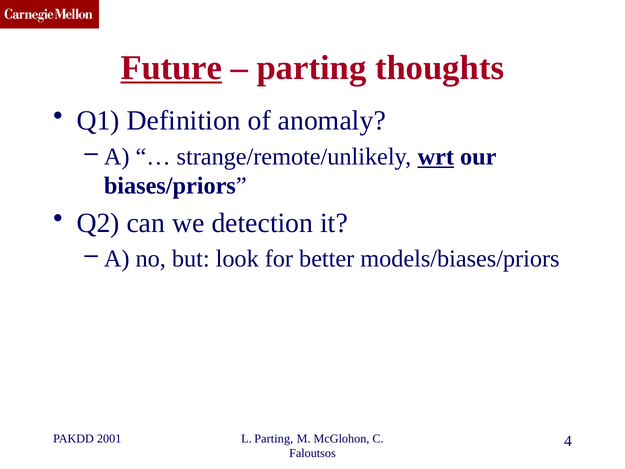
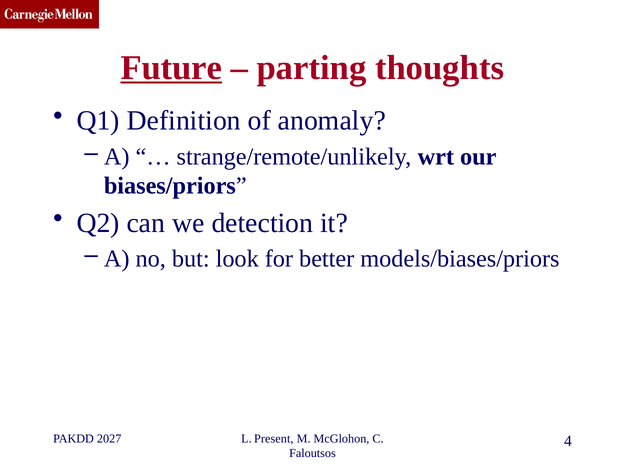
wrt underline: present -> none
2001: 2001 -> 2027
L Parting: Parting -> Present
